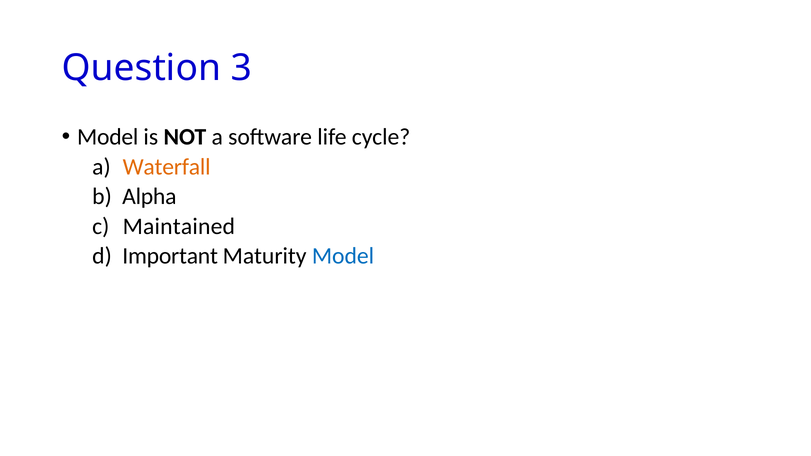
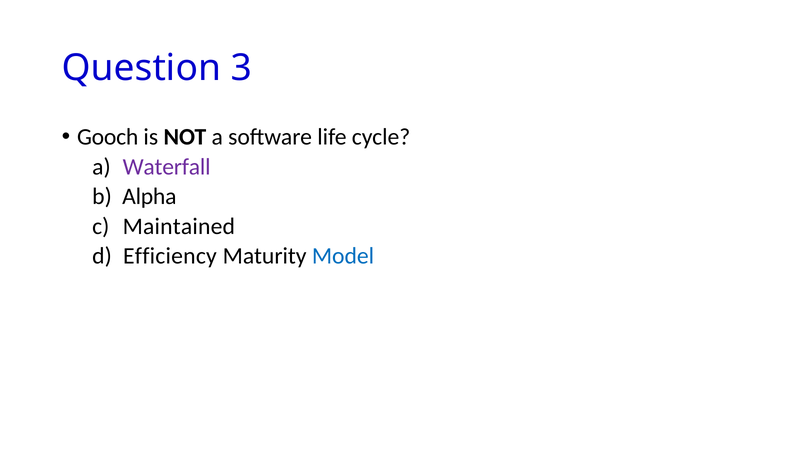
Model at (108, 137): Model -> Gooch
Waterfall colour: orange -> purple
Important: Important -> Efficiency
